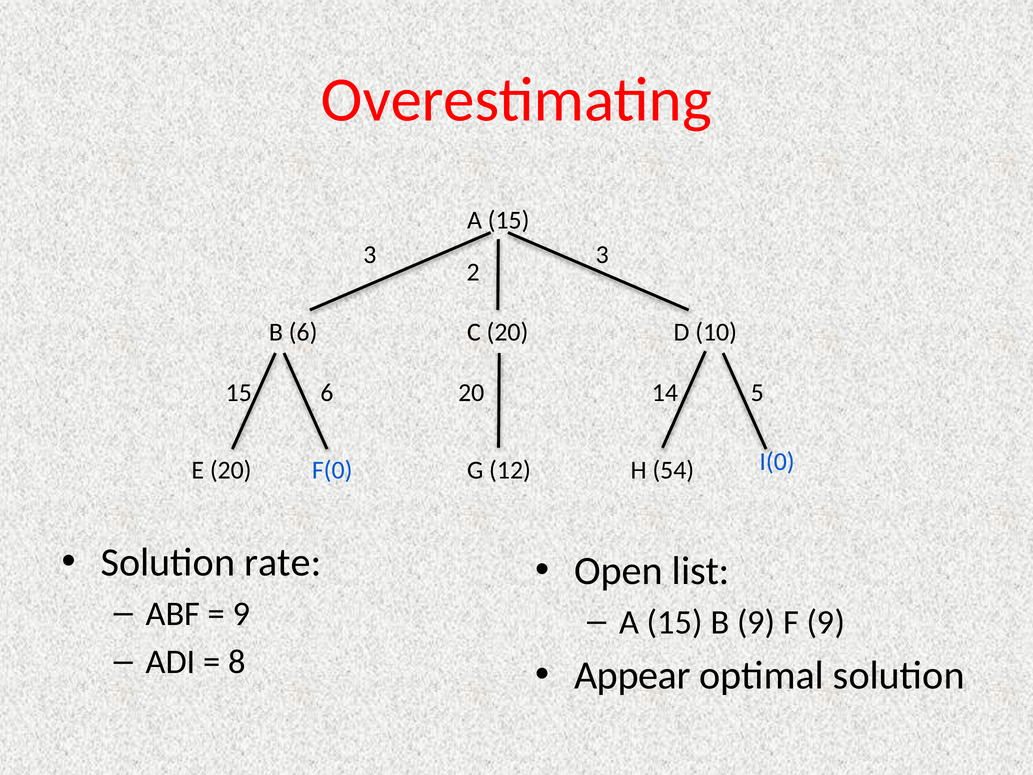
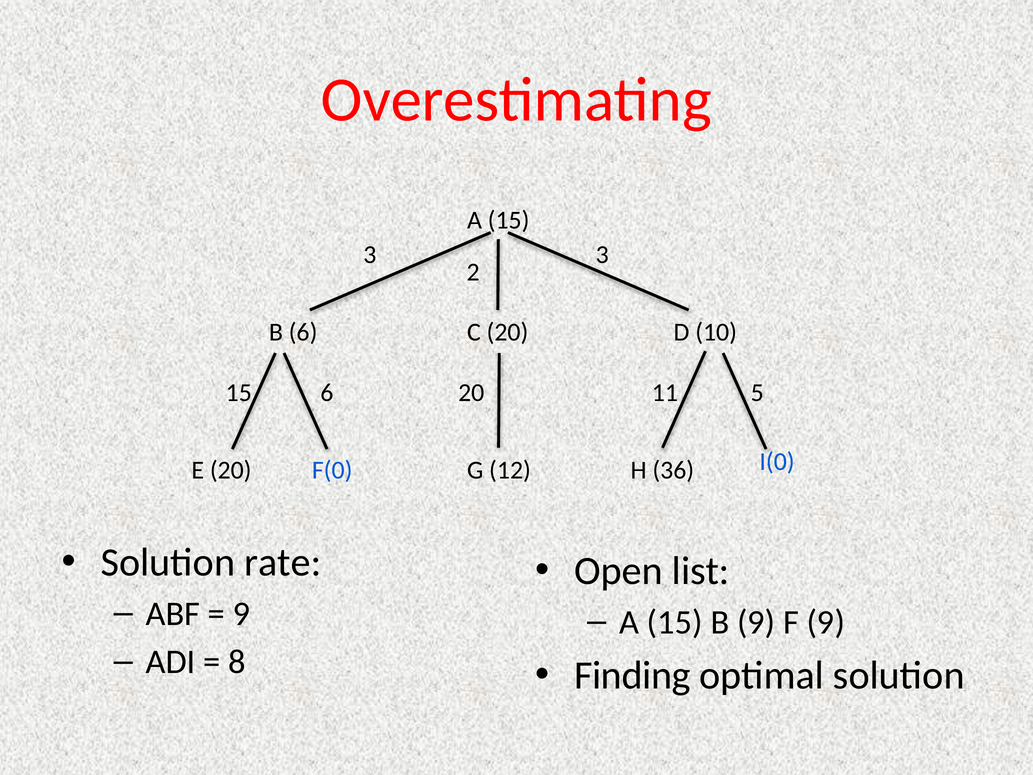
14: 14 -> 11
54: 54 -> 36
Appear: Appear -> Finding
